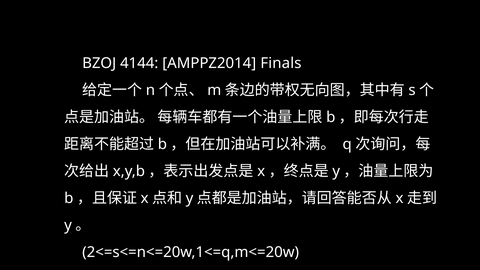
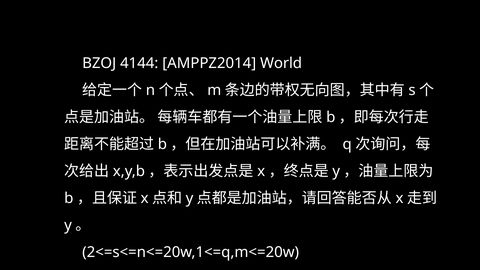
Finals: Finals -> World
